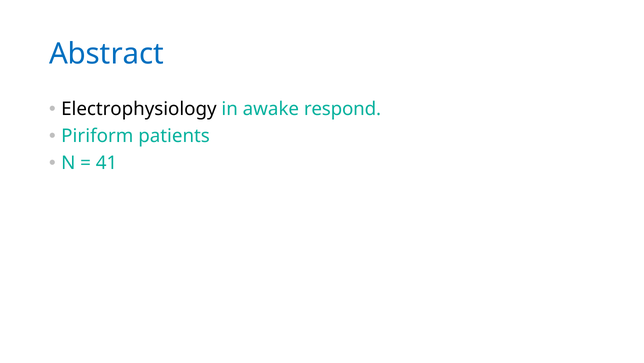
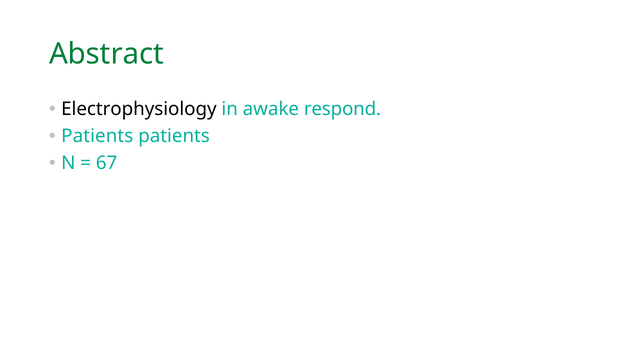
Abstract colour: blue -> green
Piriform at (97, 136): Piriform -> Patients
41: 41 -> 67
